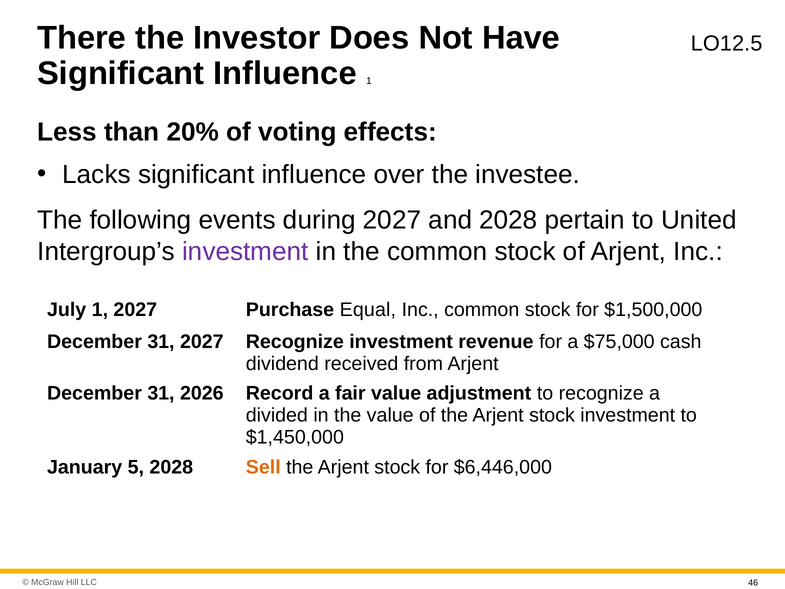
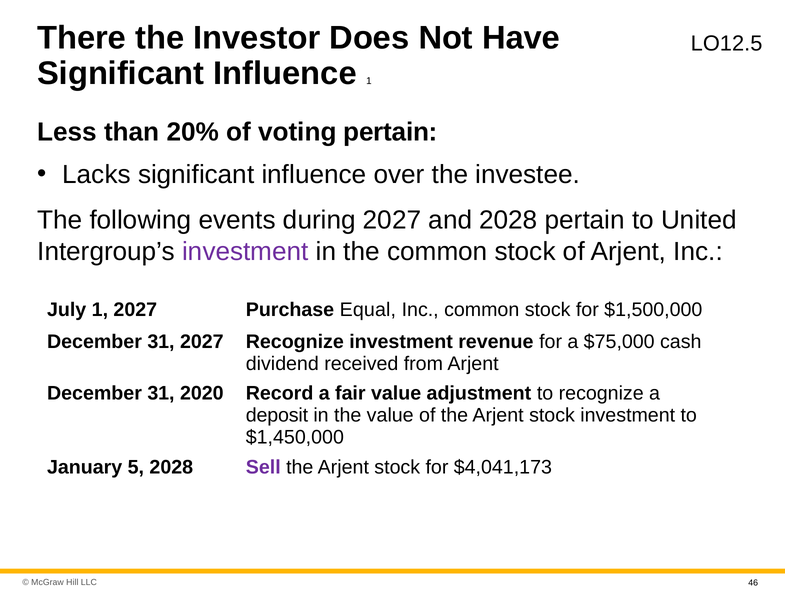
voting effects: effects -> pertain
2026: 2026 -> 2020
divided: divided -> deposit
Sell colour: orange -> purple
$6,446,000: $6,446,000 -> $4,041,173
